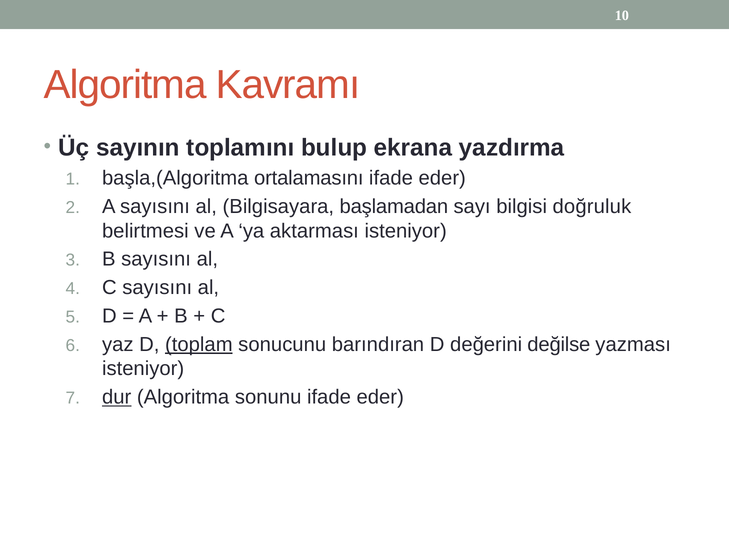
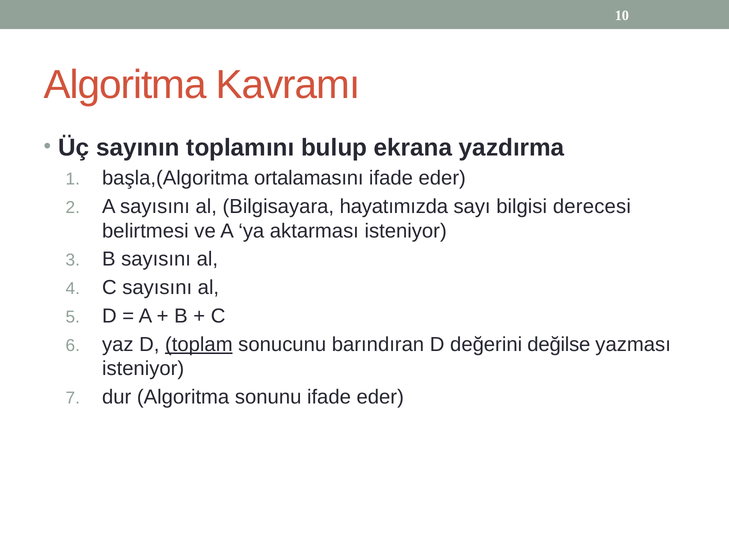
başlamadan: başlamadan -> hayatımızda
doğruluk: doğruluk -> derecesi
dur underline: present -> none
